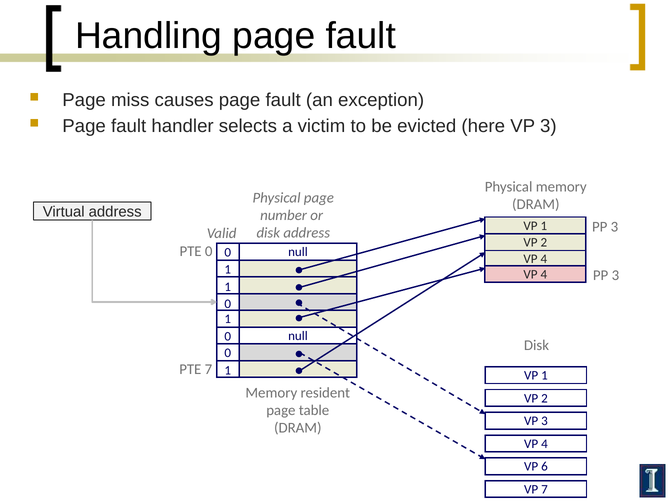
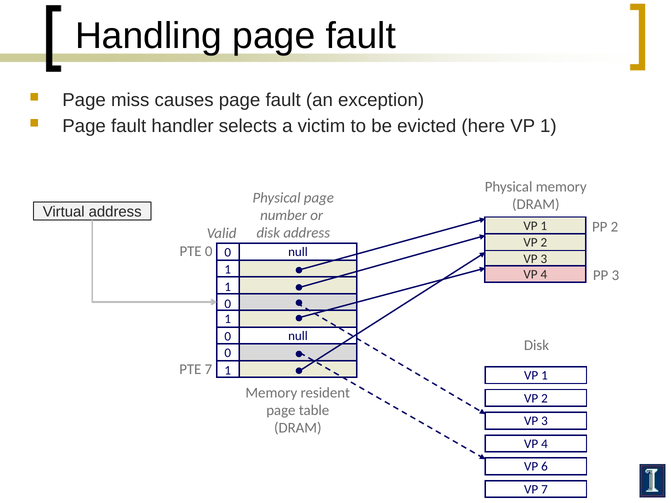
here VP 3: 3 -> 1
3 at (614, 227): 3 -> 2
4 at (544, 259): 4 -> 3
